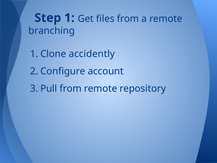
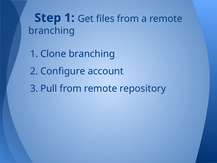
accidently at (92, 54): accidently -> branching
